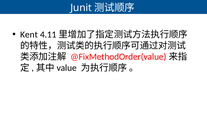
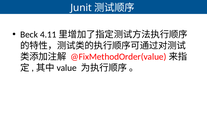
Kent: Kent -> Beck
